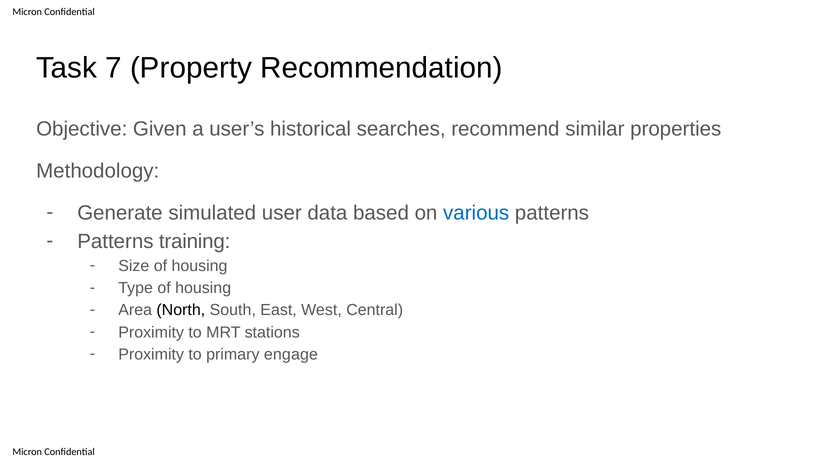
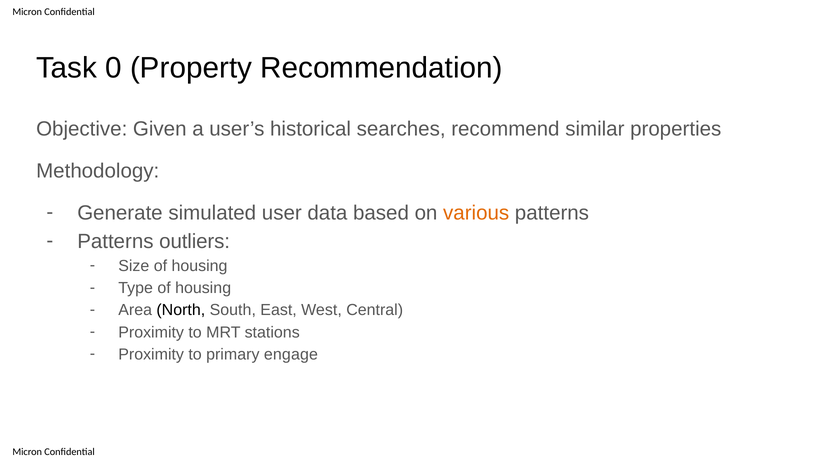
7: 7 -> 0
various colour: blue -> orange
training: training -> outliers
